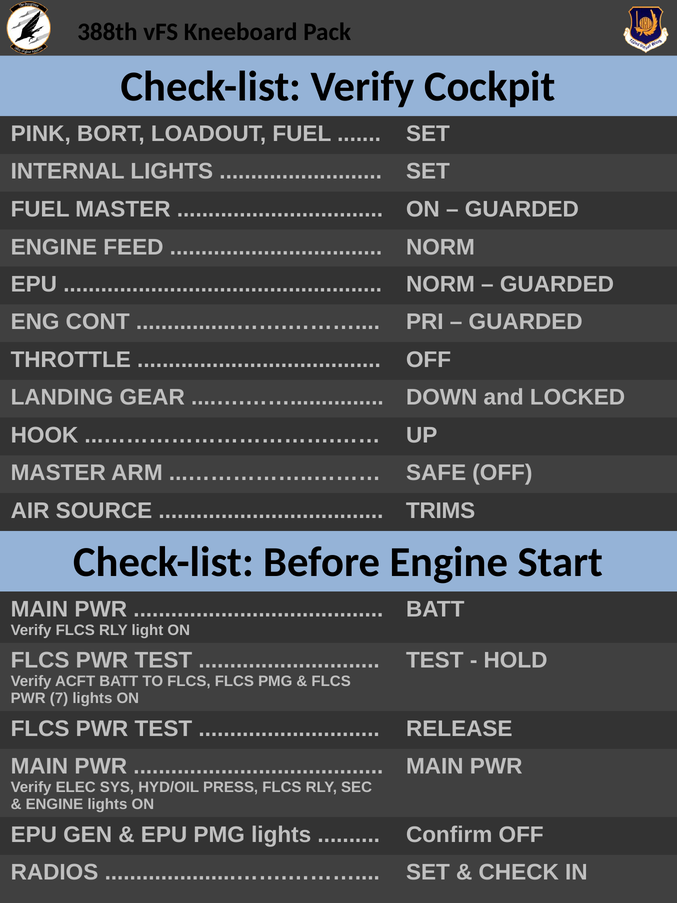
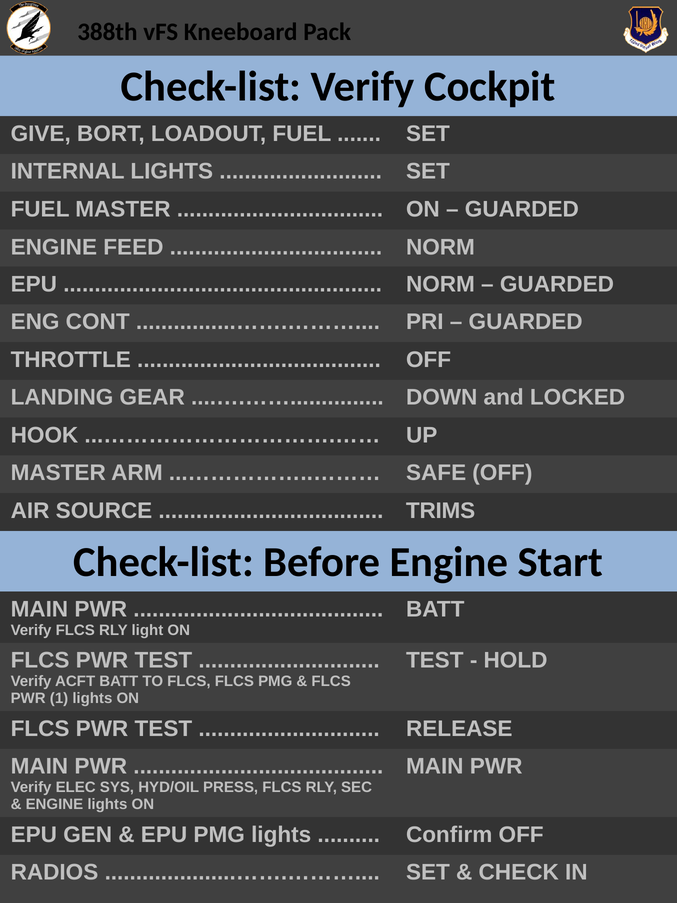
PINK: PINK -> GIVE
7: 7 -> 1
